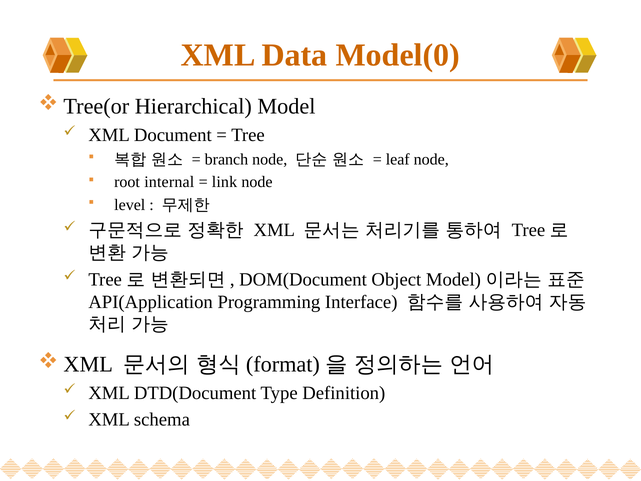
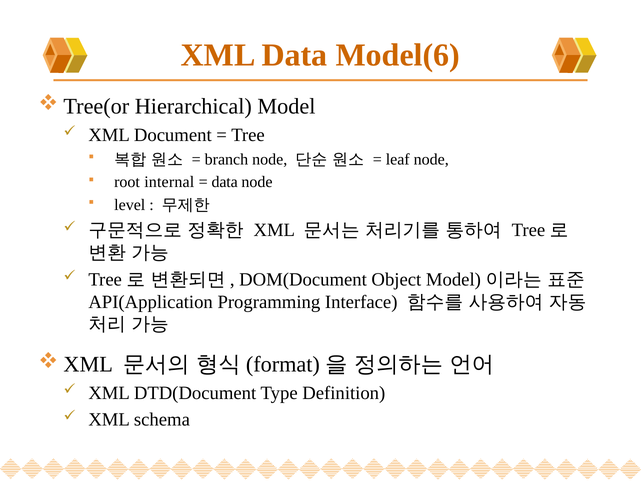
Model(0: Model(0 -> Model(6
link at (224, 182): link -> data
